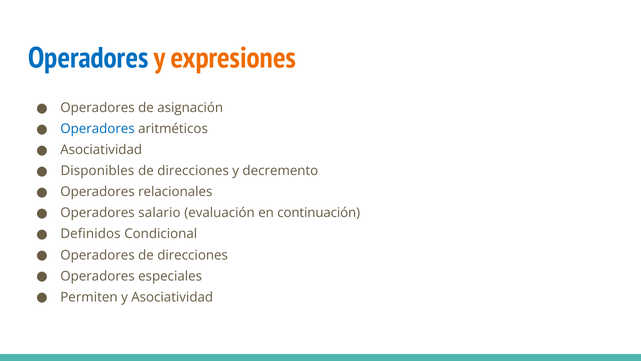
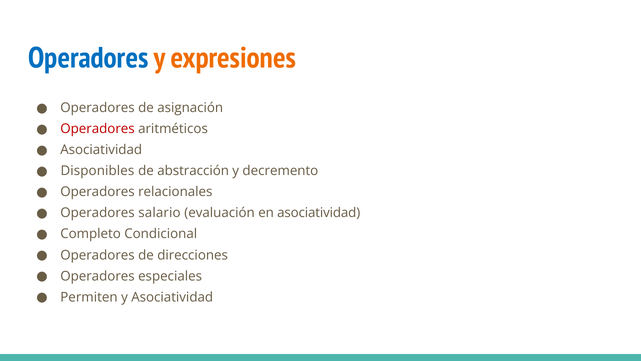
Operadores at (97, 129) colour: blue -> red
direcciones at (193, 171): direcciones -> abstracción
en continuación: continuación -> asociatividad
Definidos: Definidos -> Completo
